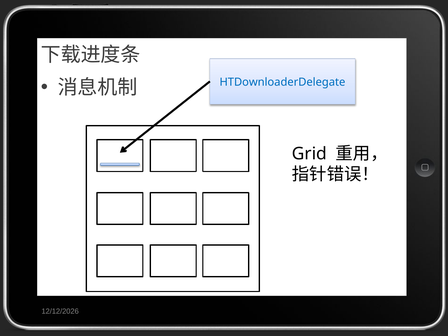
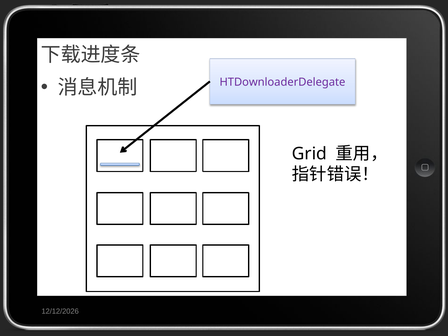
HTDownloaderDelegate colour: blue -> purple
